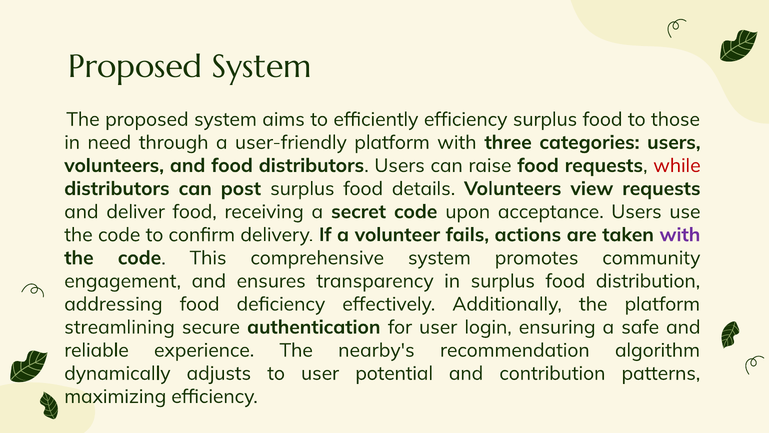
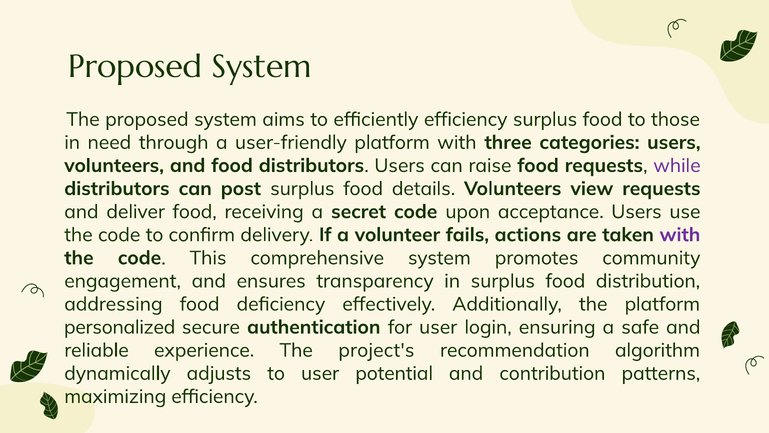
while colour: red -> purple
streamlining: streamlining -> personalized
nearby's: nearby's -> project's
